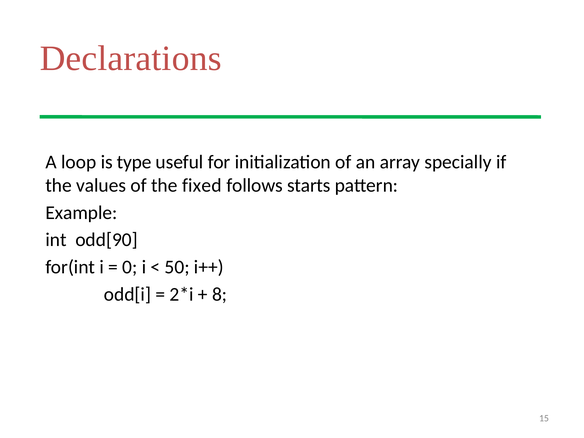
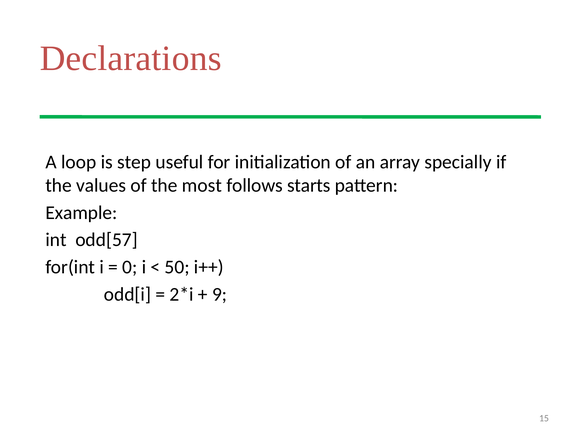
type: type -> step
fixed: fixed -> most
odd[90: odd[90 -> odd[57
8: 8 -> 9
